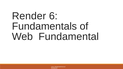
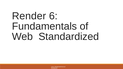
Fundamental: Fundamental -> Standardized
